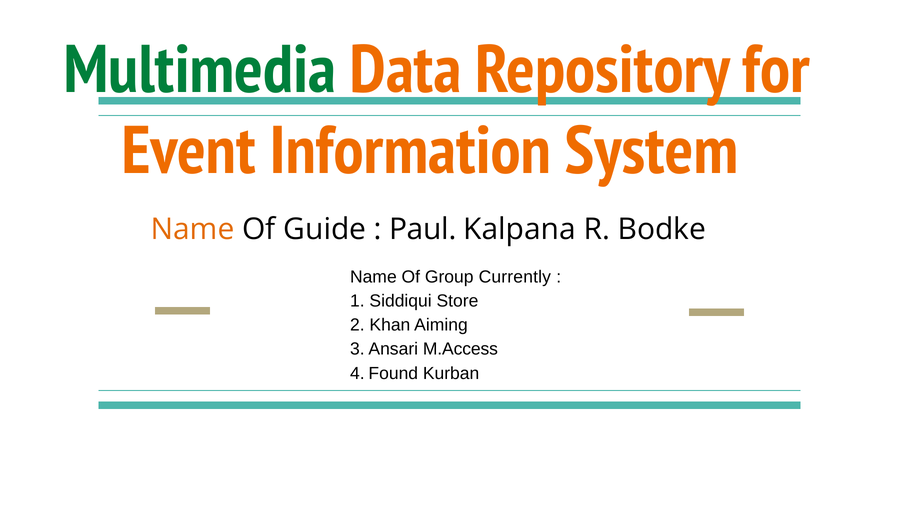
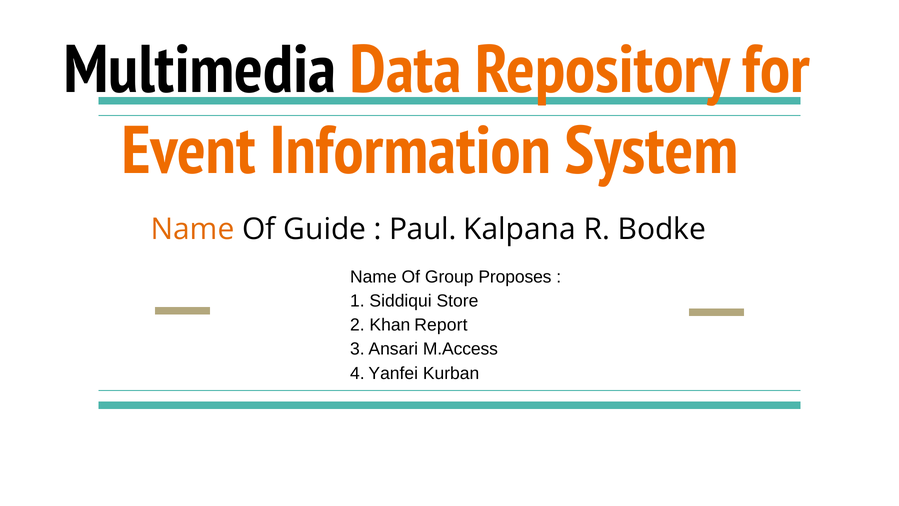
Multimedia colour: green -> black
Currently: Currently -> Proposes
Aiming: Aiming -> Report
Found: Found -> Yanfei
